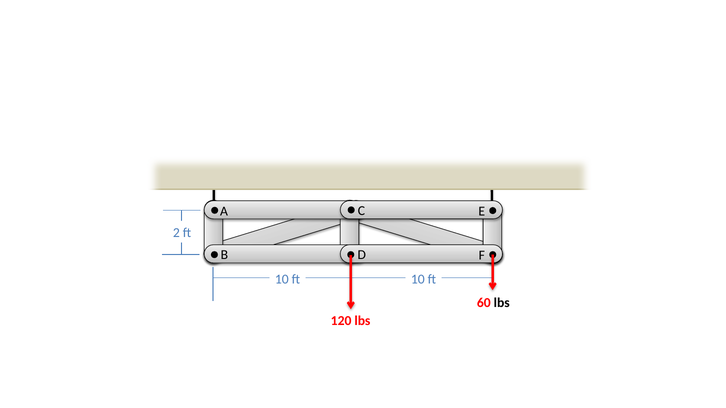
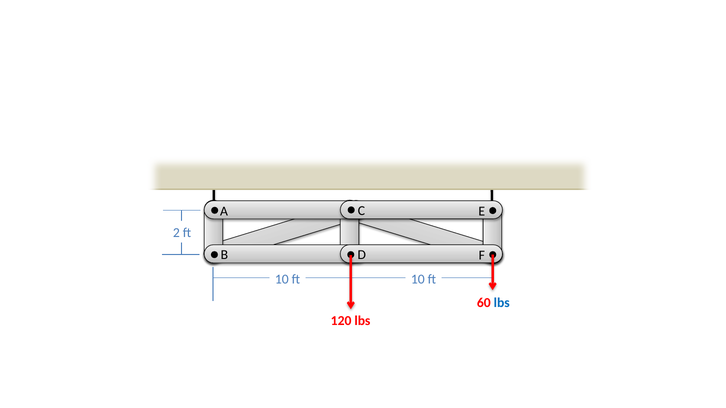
lbs at (502, 303) colour: black -> blue
